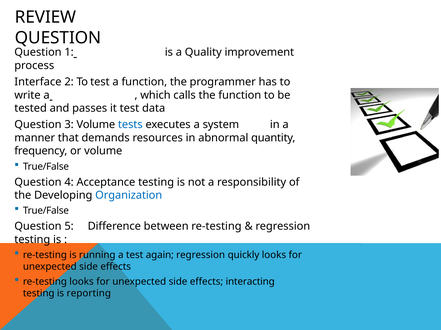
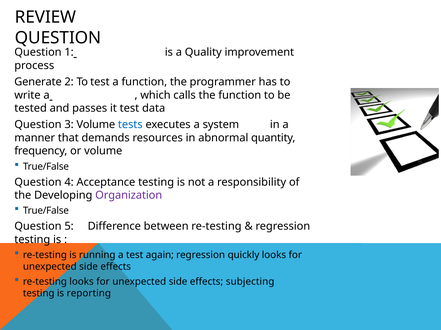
Interface: Interface -> Generate
Organization colour: blue -> purple
interacting: interacting -> subjecting
